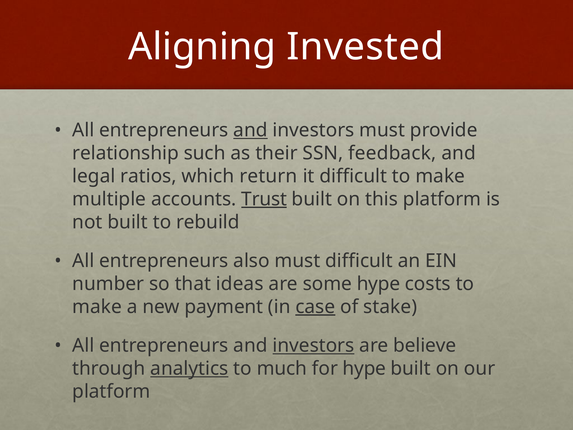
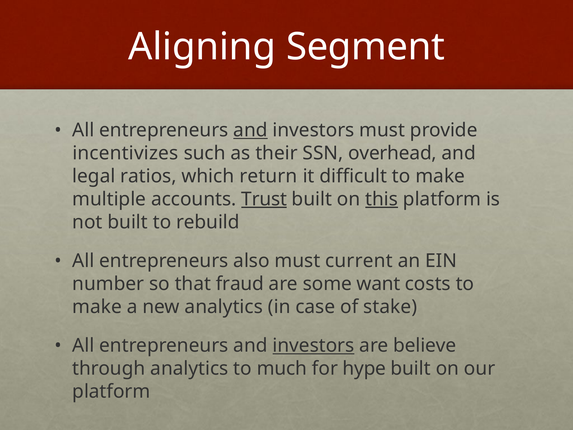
Invested: Invested -> Segment
relationship: relationship -> incentivizes
feedback: feedback -> overhead
this underline: none -> present
must difficult: difficult -> current
ideas: ideas -> fraud
some hype: hype -> want
new payment: payment -> analytics
case underline: present -> none
analytics at (189, 368) underline: present -> none
